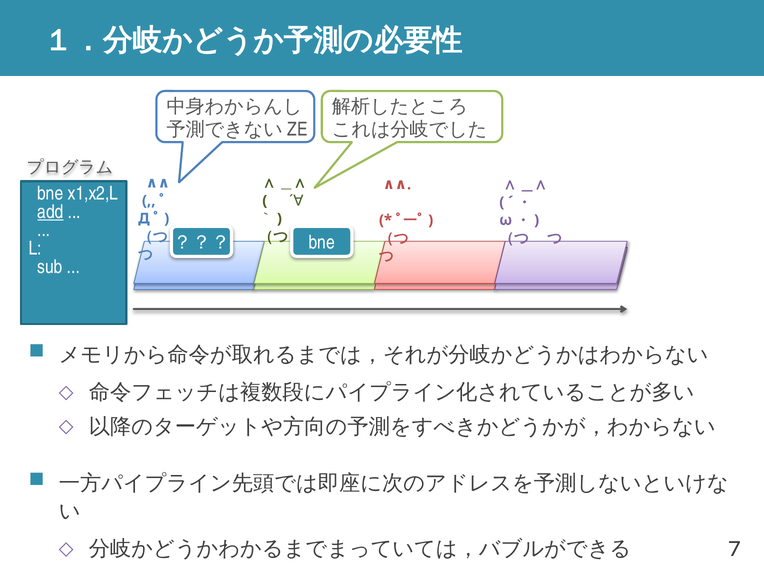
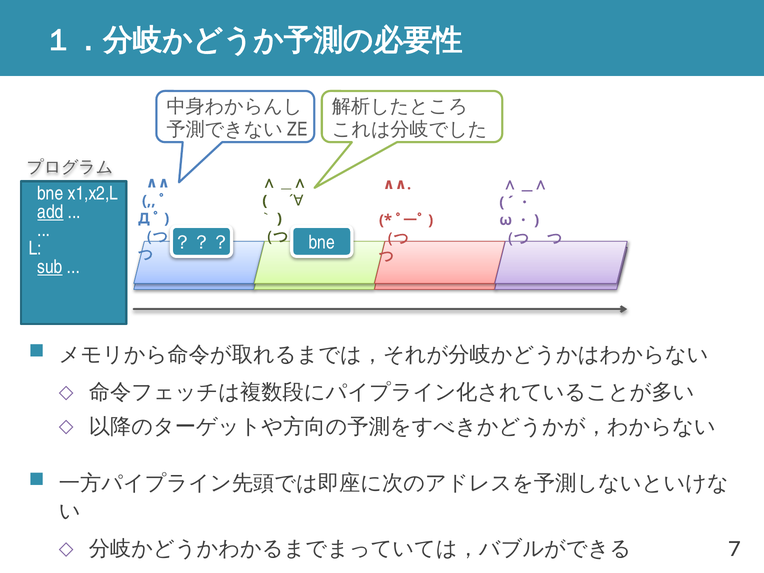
sub underline: none -> present
